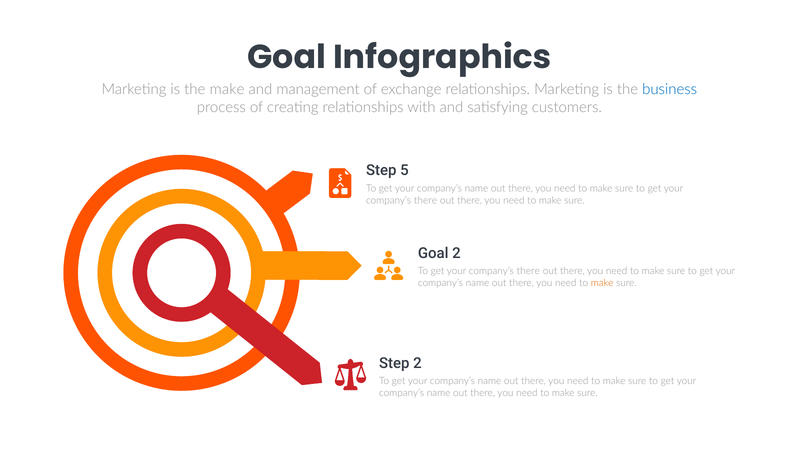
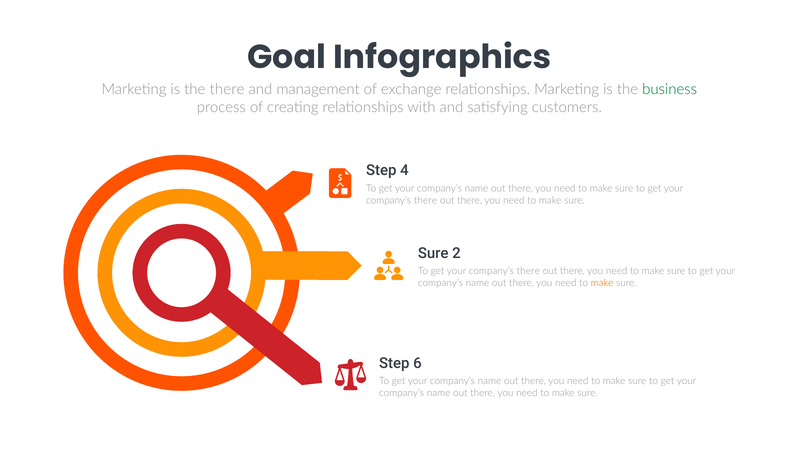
the make: make -> there
business colour: blue -> green
5: 5 -> 4
Goal at (433, 253): Goal -> Sure
Step 2: 2 -> 6
